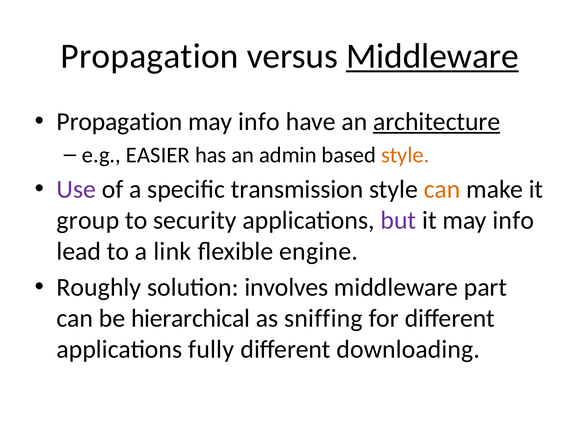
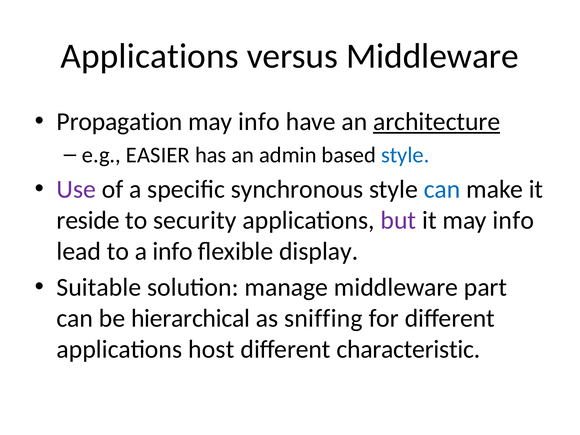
Propagation at (150, 56): Propagation -> Applications
Middleware at (432, 56) underline: present -> none
style at (405, 155) colour: orange -> blue
transmission: transmission -> synchronous
can at (442, 189) colour: orange -> blue
group: group -> reside
a link: link -> info
engine: engine -> display
Roughly: Roughly -> Suitable
involves: involves -> manage
fully: fully -> host
downloading: downloading -> characteristic
